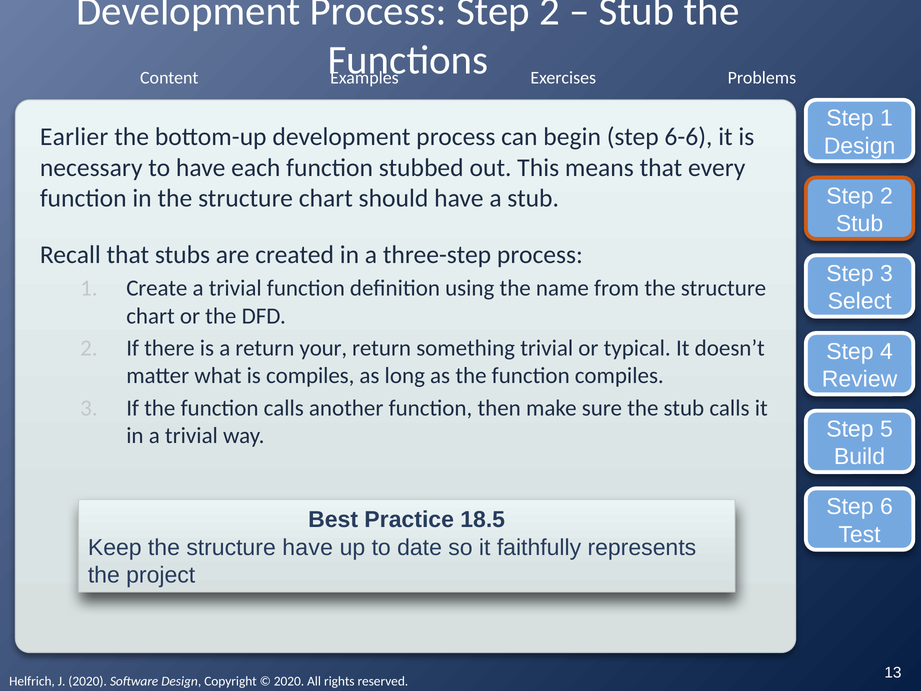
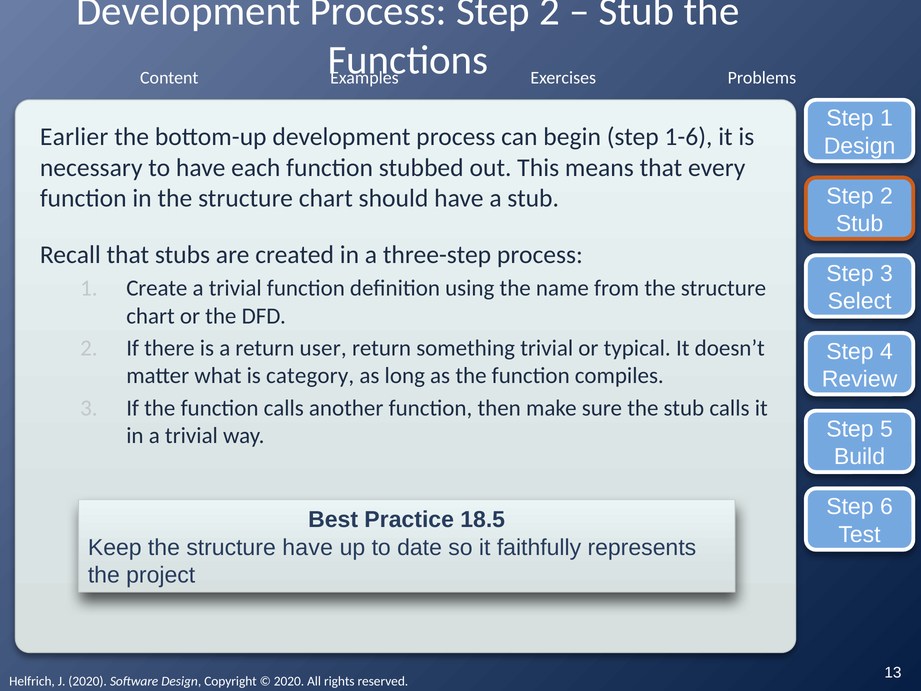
6-6: 6-6 -> 1-6
your: your -> user
is compiles: compiles -> category
